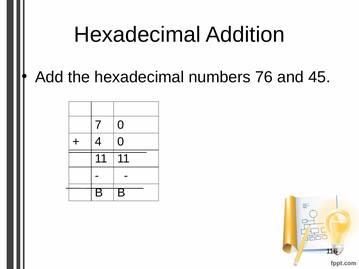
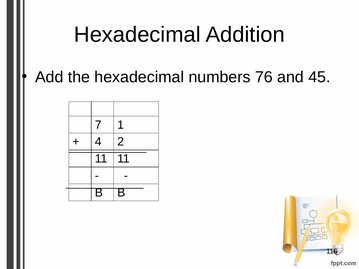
7 0: 0 -> 1
4 0: 0 -> 2
